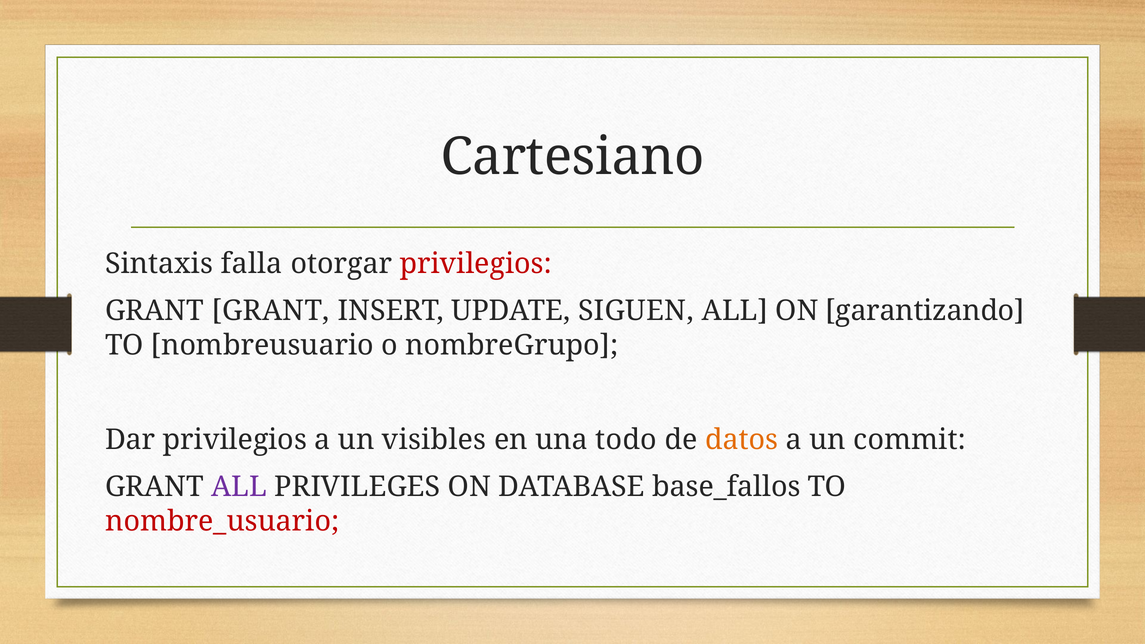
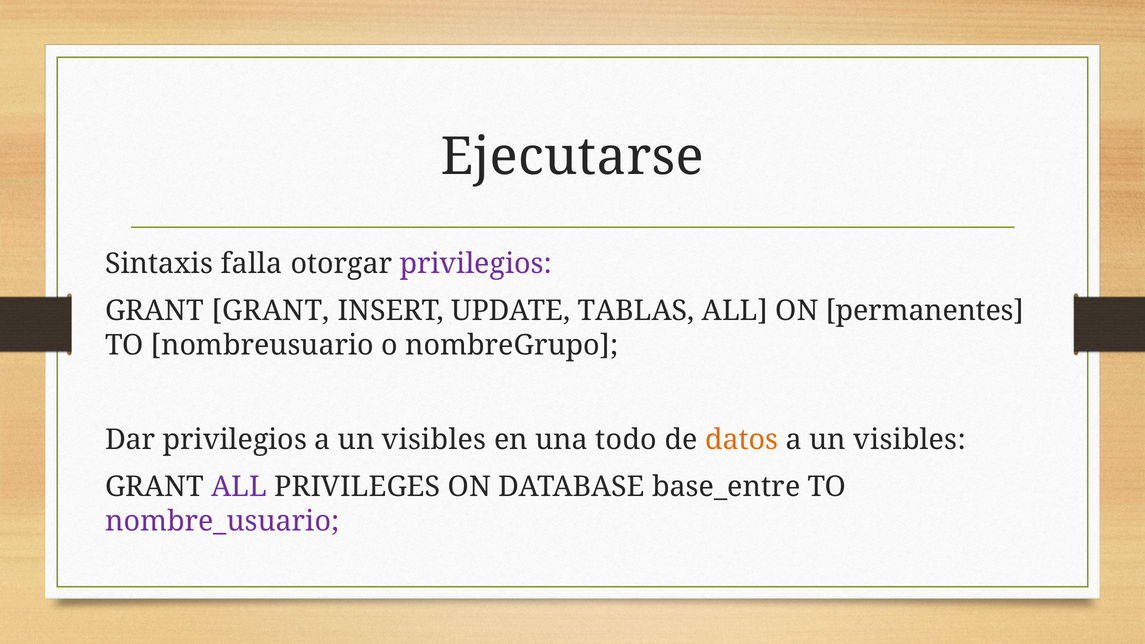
Cartesiano: Cartesiano -> Ejecutarse
privilegios at (476, 264) colour: red -> purple
SIGUEN: SIGUEN -> TABLAS
garantizando: garantizando -> permanentes
commit at (910, 440): commit -> visibles
base_fallos: base_fallos -> base_entre
nombre_usuario colour: red -> purple
